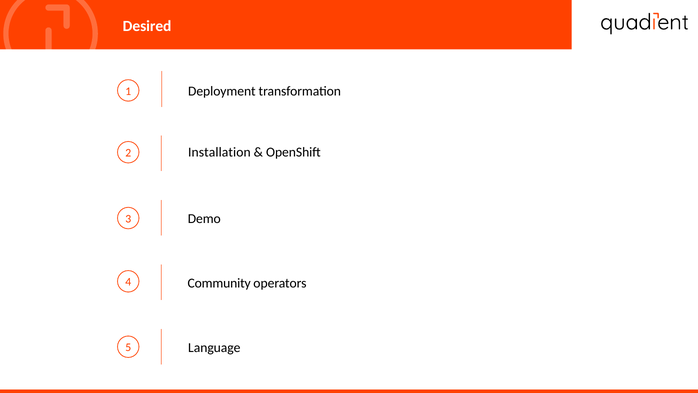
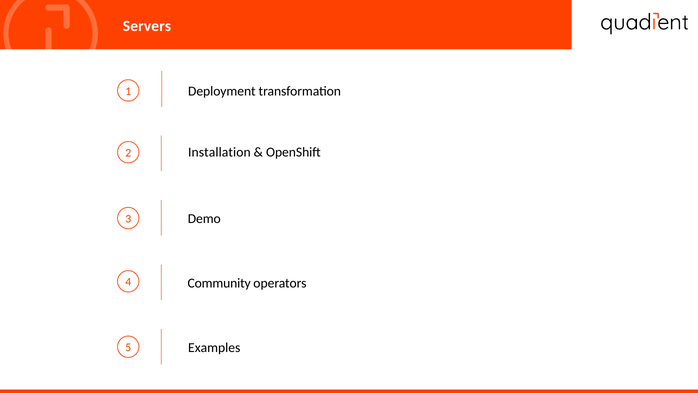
Desired: Desired -> Servers
Language: Language -> Examples
